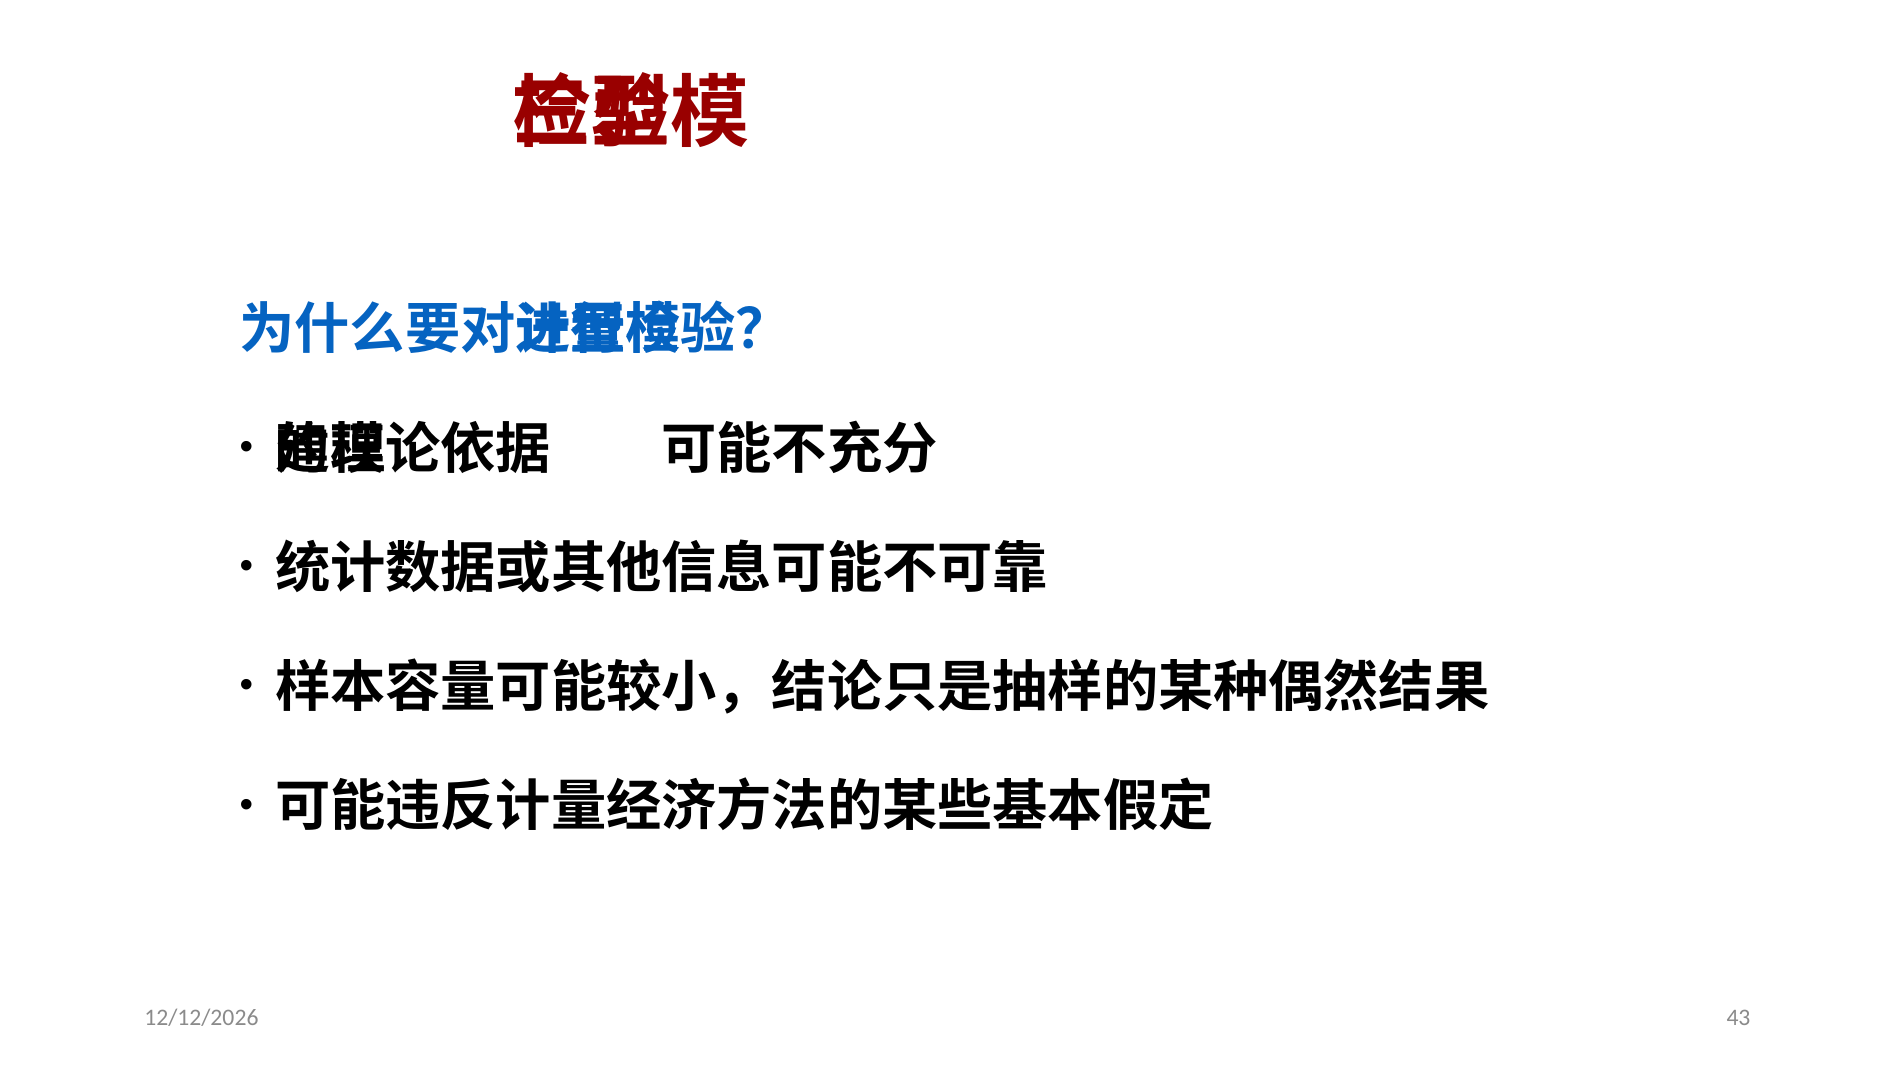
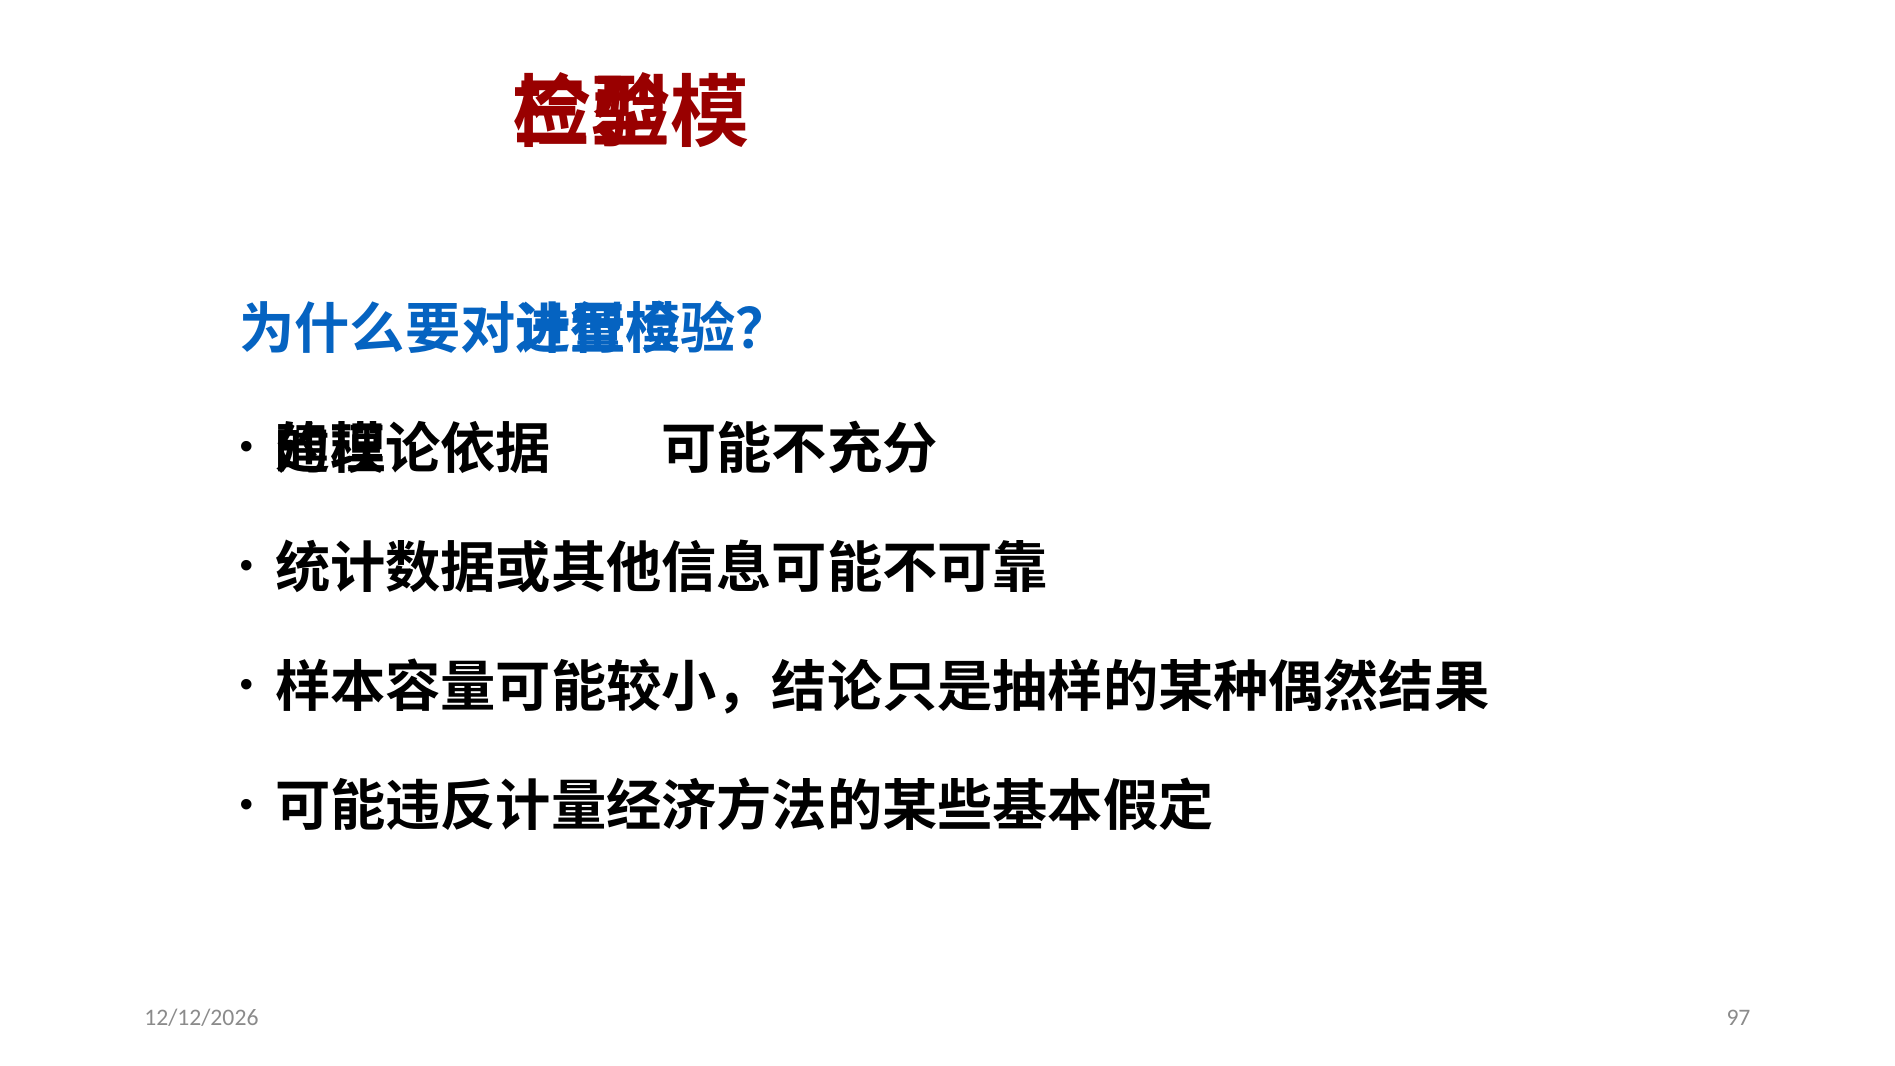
43: 43 -> 97
